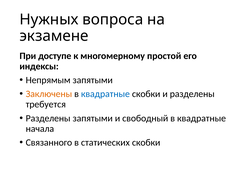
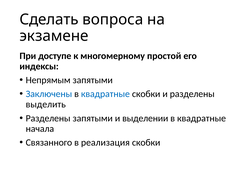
Нужных: Нужных -> Сделать
Заключены colour: orange -> blue
требуется: требуется -> выделить
свободный: свободный -> выделении
статических: статических -> реализация
